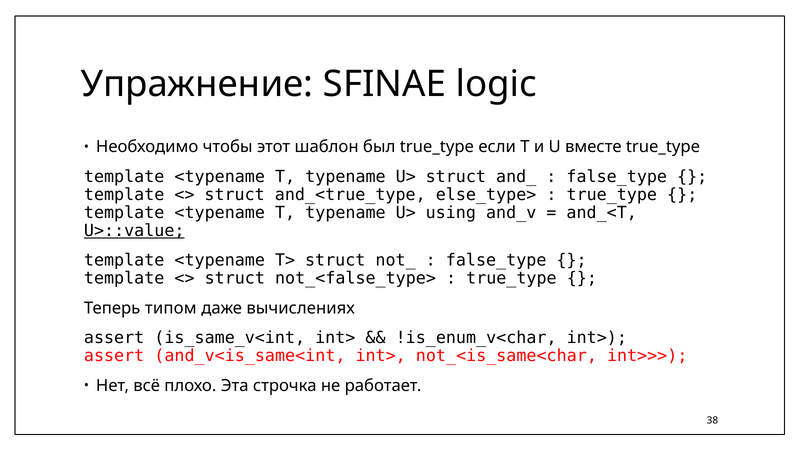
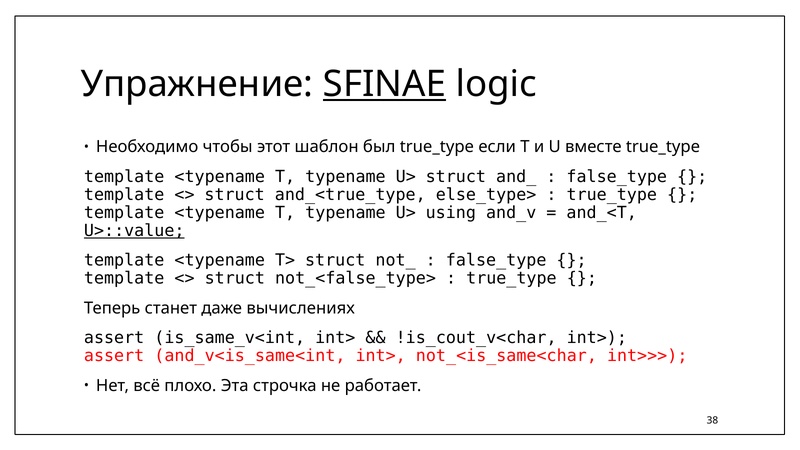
SFINAE underline: none -> present
типом: типом -> станет
!is_enum_v<char: !is_enum_v<char -> !is_cout_v<char
